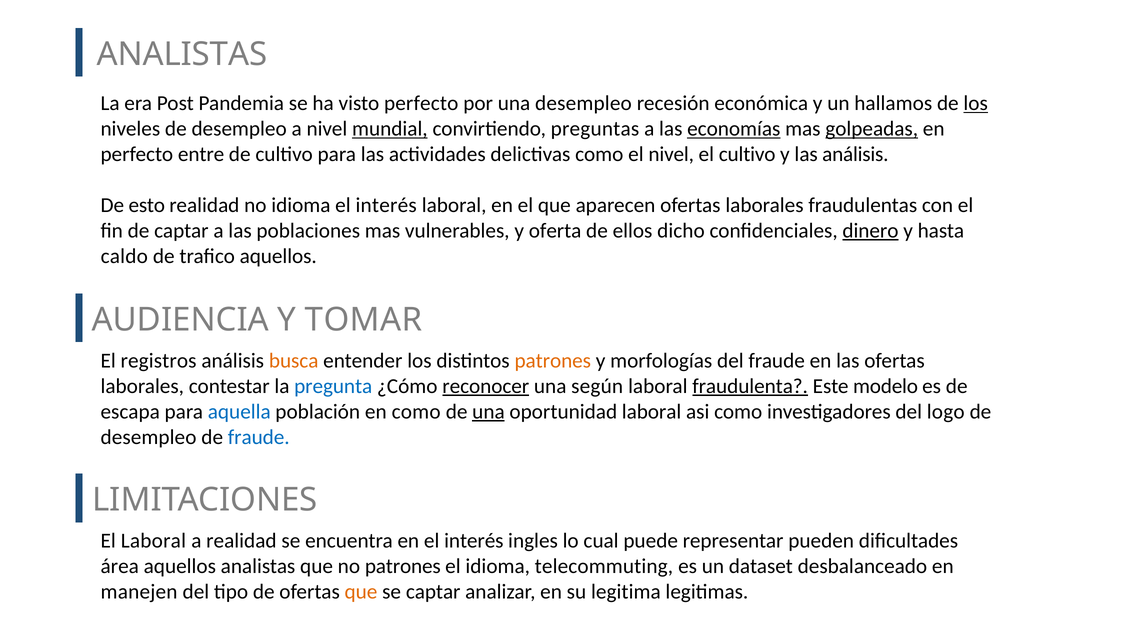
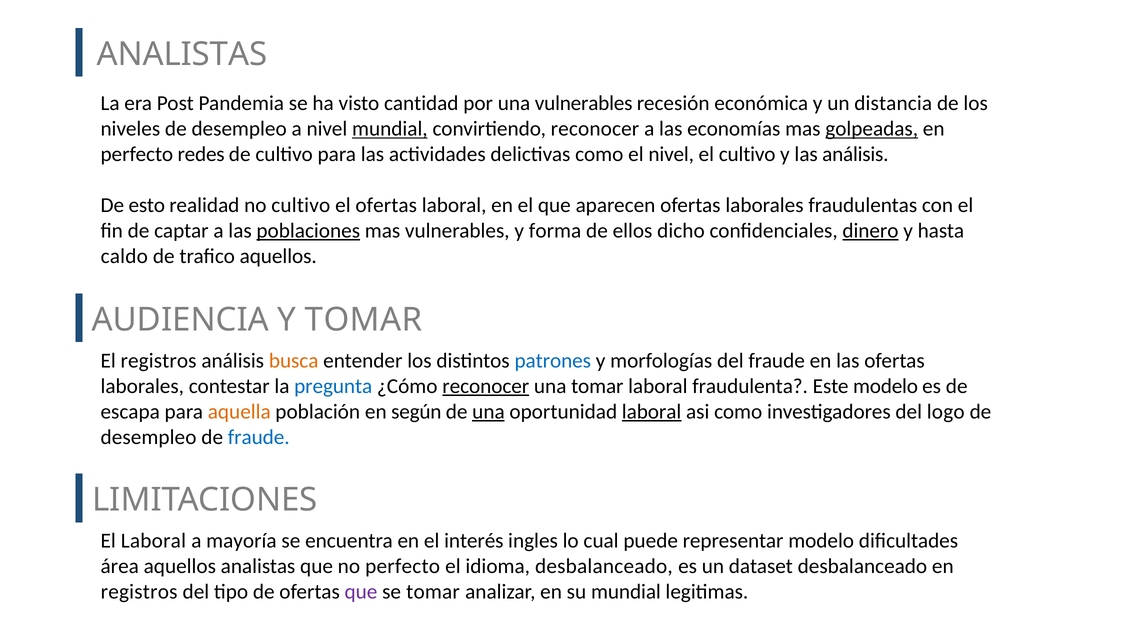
visto perfecto: perfecto -> cantidad
una desempleo: desempleo -> vulnerables
hallamos: hallamos -> distancia
los at (976, 103) underline: present -> none
convirtiendo preguntas: preguntas -> reconocer
economías underline: present -> none
entre: entre -> redes
no idioma: idioma -> cultivo
interés at (386, 205): interés -> ofertas
poblaciones underline: none -> present
oferta: oferta -> forma
patrones at (553, 361) colour: orange -> blue
una según: según -> tomar
fraudulenta underline: present -> none
aquella colour: blue -> orange
en como: como -> según
laboral at (652, 412) underline: none -> present
a realidad: realidad -> mayoría
representar pueden: pueden -> modelo
no patrones: patrones -> perfecto
idioma telecommuting: telecommuting -> desbalanceado
manejen at (139, 592): manejen -> registros
que at (361, 592) colour: orange -> purple
se captar: captar -> tomar
su legitima: legitima -> mundial
